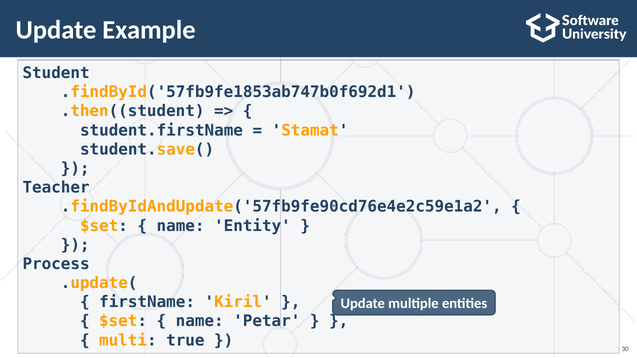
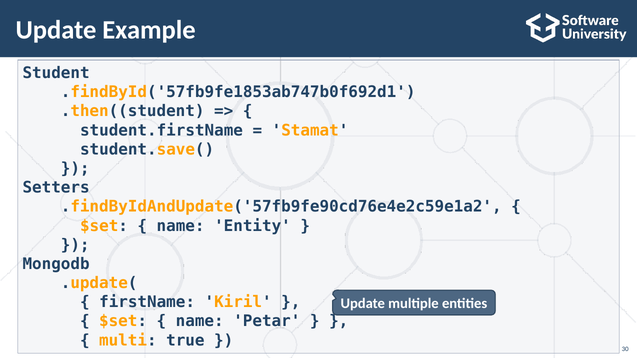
Teacher: Teacher -> Setters
Process: Process -> Mongodb
